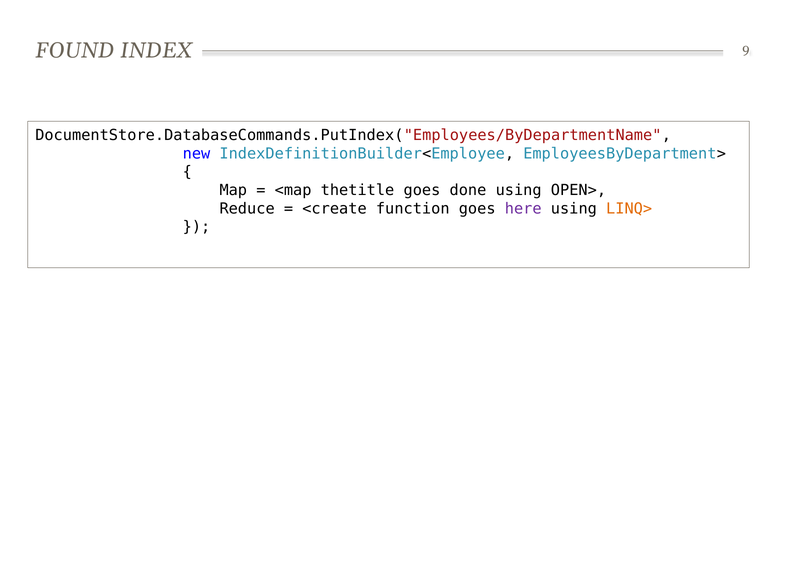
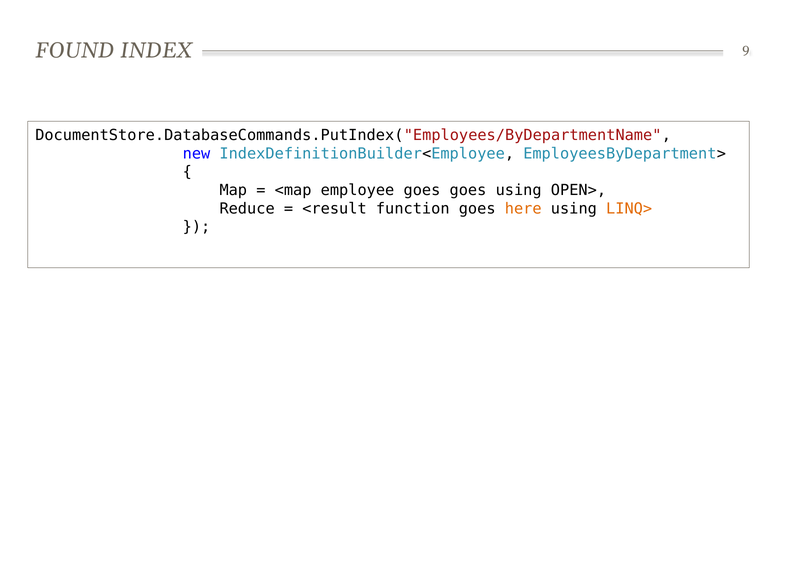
thetitle: thetitle -> employee
goes done: done -> goes
<create: <create -> <result
here colour: purple -> orange
